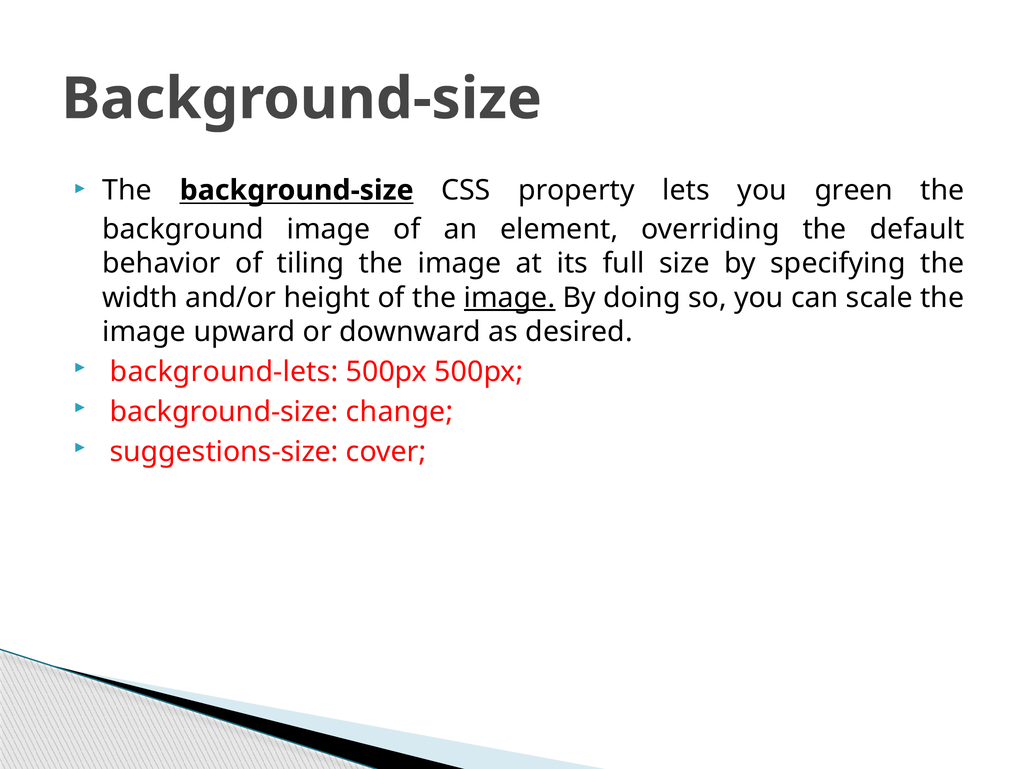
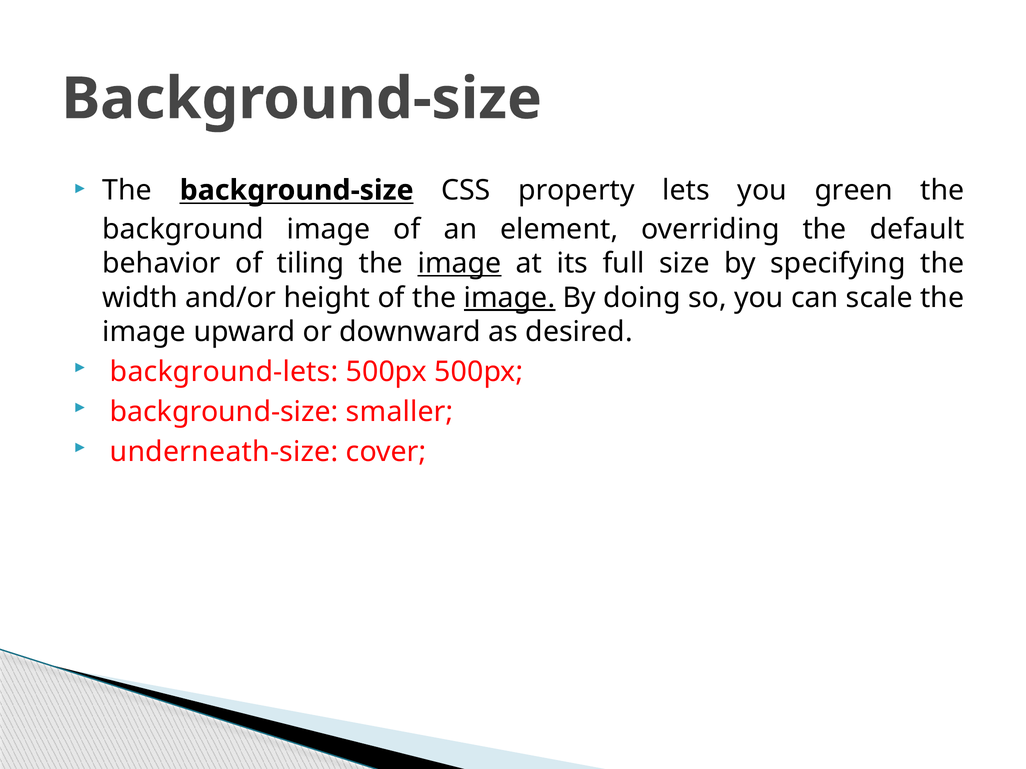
image at (459, 264) underline: none -> present
change: change -> smaller
suggestions-size: suggestions-size -> underneath-size
